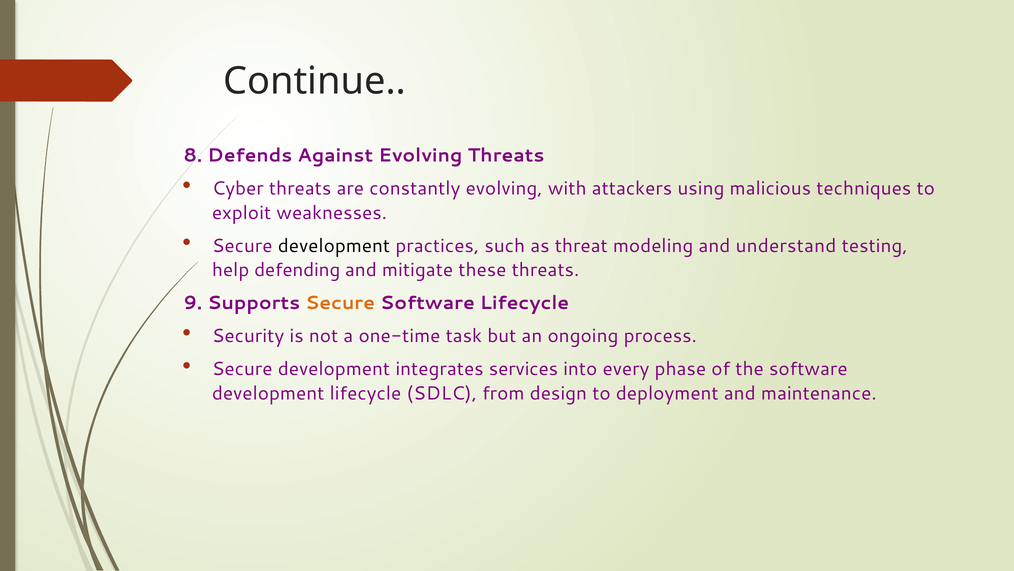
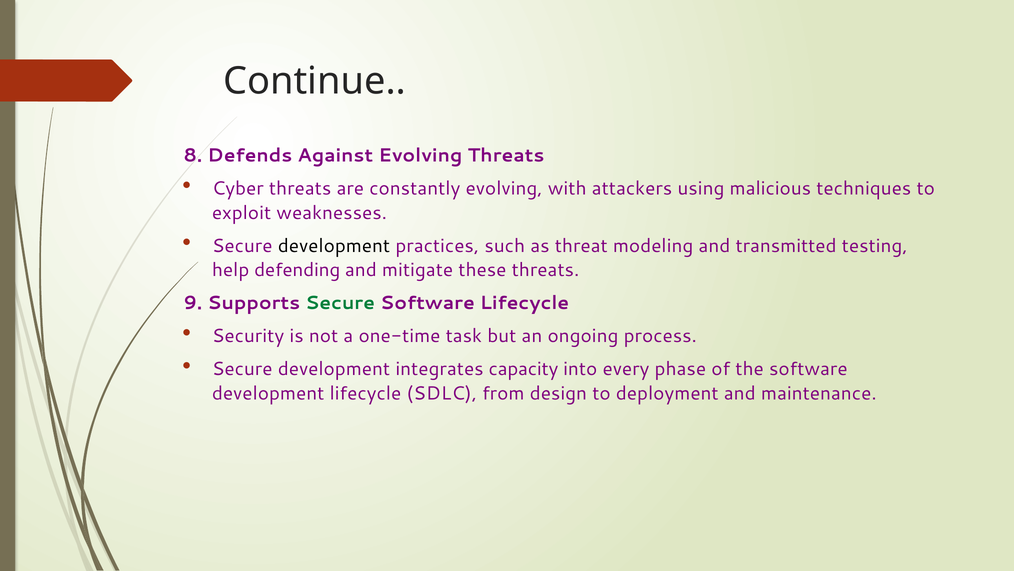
understand: understand -> transmitted
Secure at (340, 303) colour: orange -> green
services: services -> capacity
